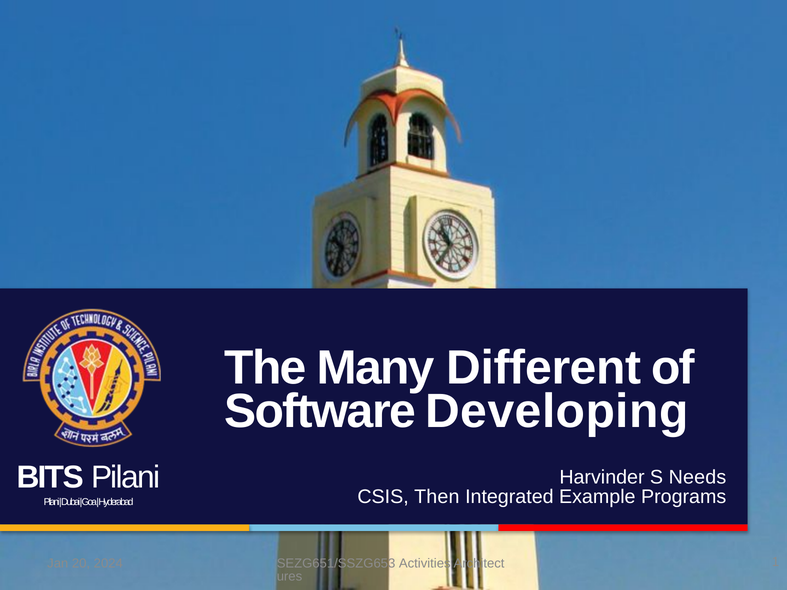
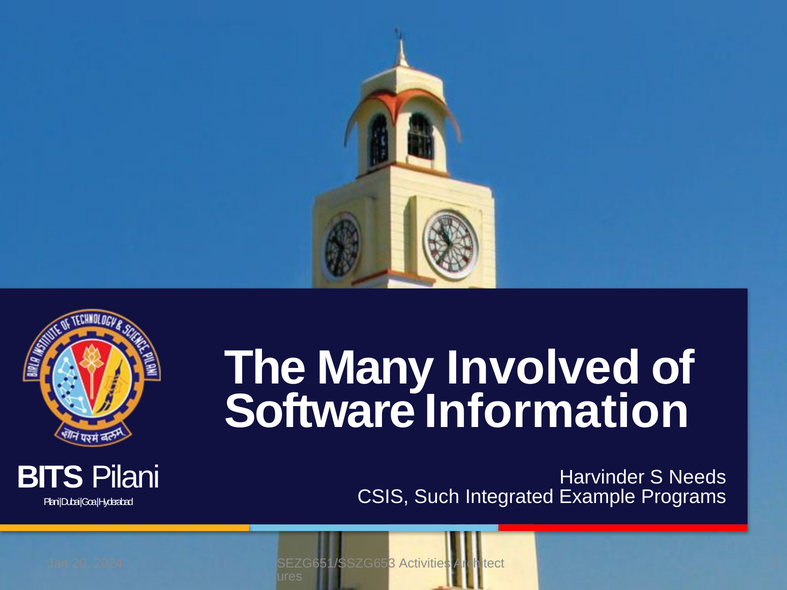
Different: Different -> Involved
Developing: Developing -> Information
Then: Then -> Such
